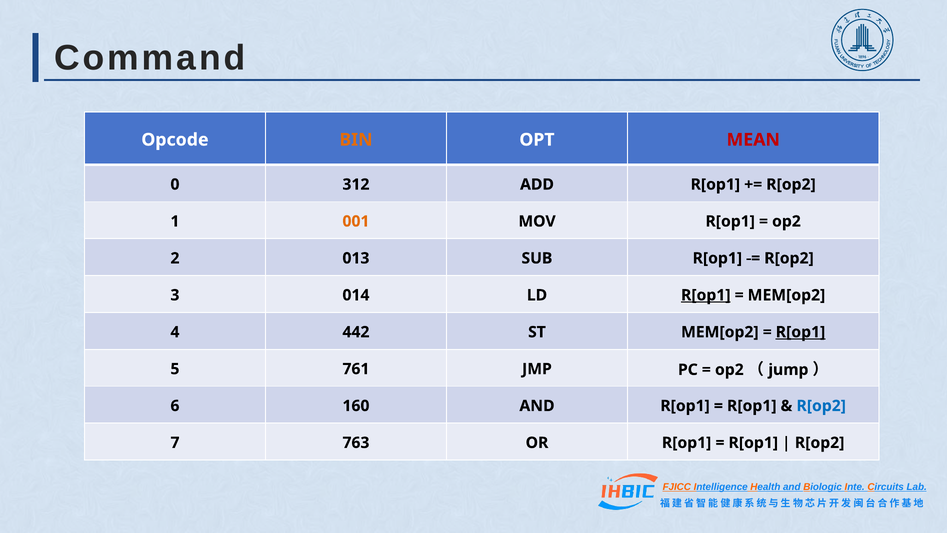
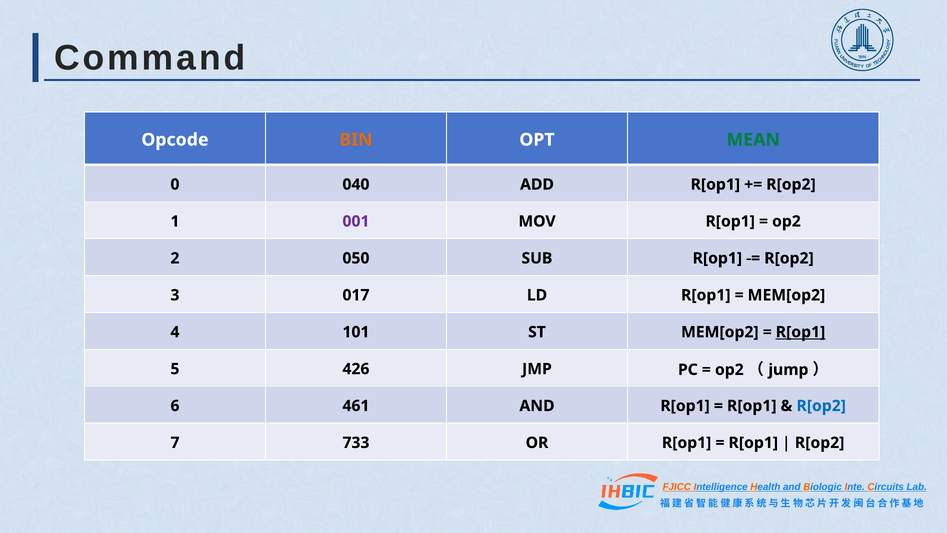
MEAN colour: red -> green
312: 312 -> 040
001 colour: orange -> purple
013: 013 -> 050
014: 014 -> 017
R[op1 at (706, 295) underline: present -> none
442: 442 -> 101
761: 761 -> 426
160: 160 -> 461
763: 763 -> 733
